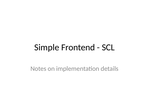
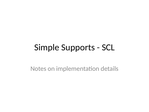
Frontend: Frontend -> Supports
